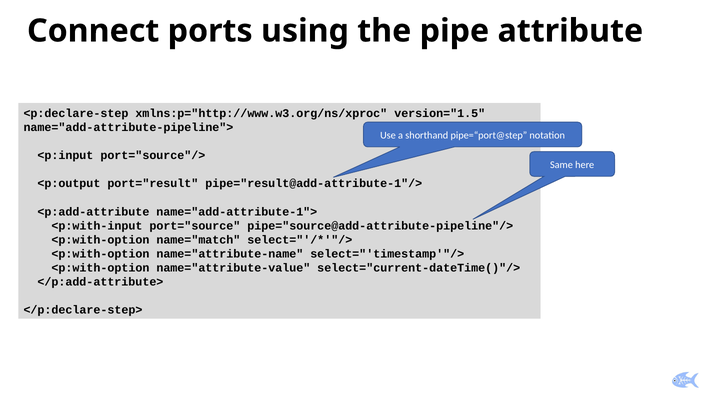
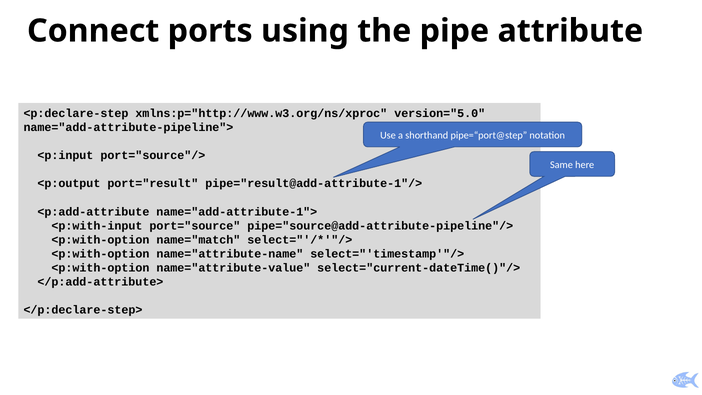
version="1.5: version="1.5 -> version="5.0
